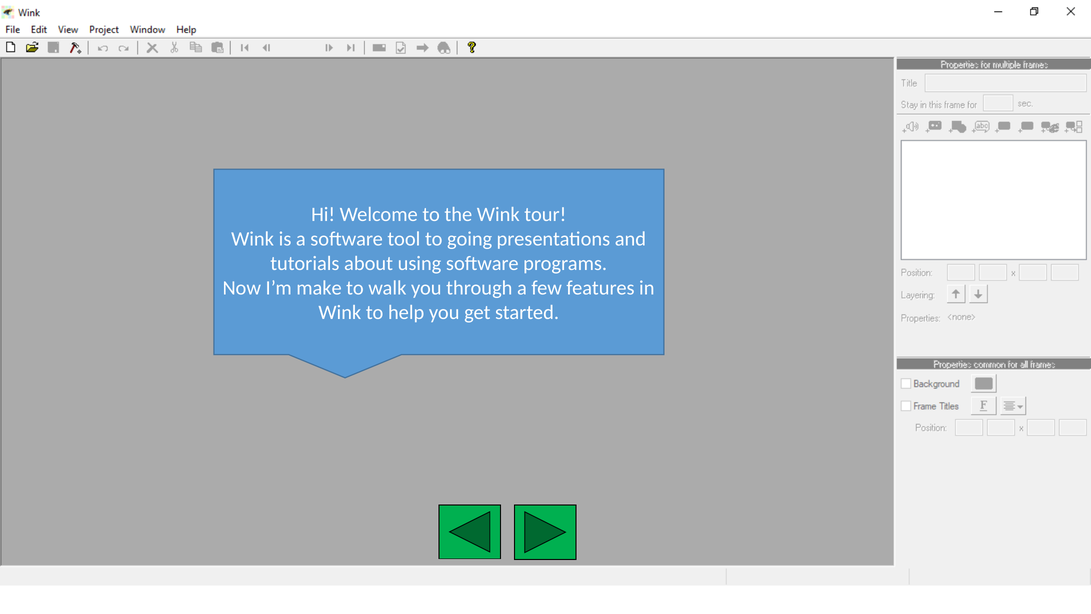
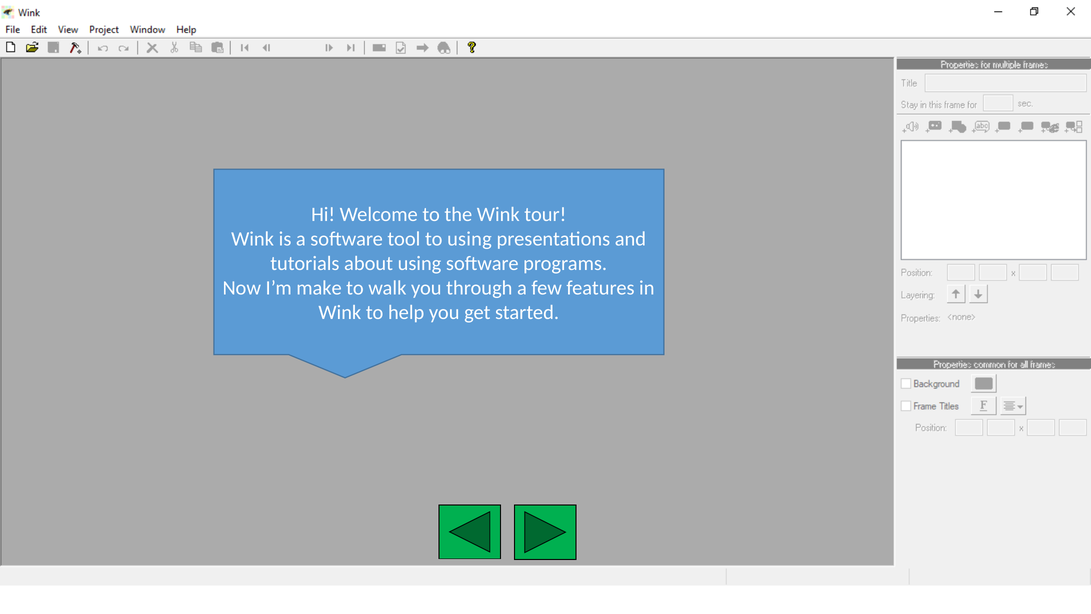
to going: going -> using
